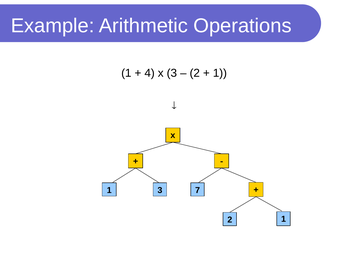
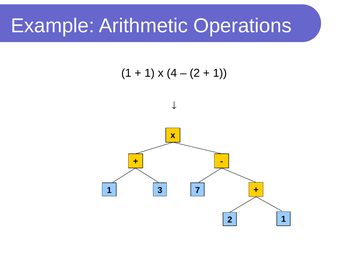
4 at (150, 73): 4 -> 1
x 3: 3 -> 4
